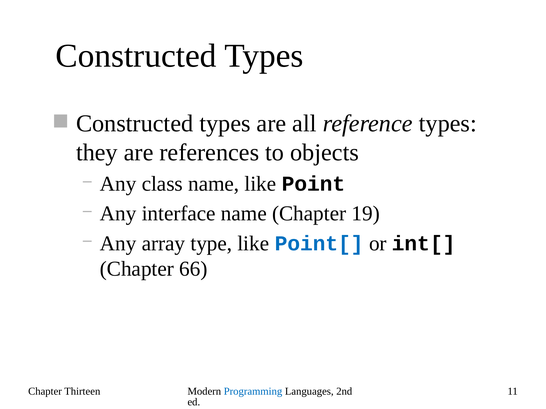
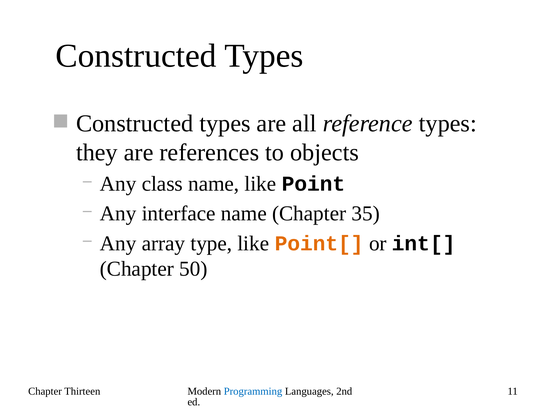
19: 19 -> 35
Point[ colour: blue -> orange
66: 66 -> 50
